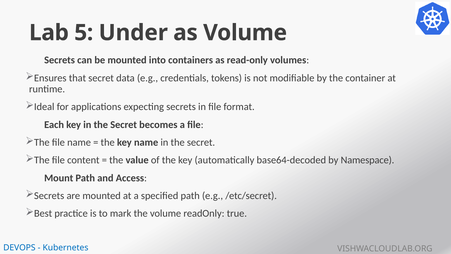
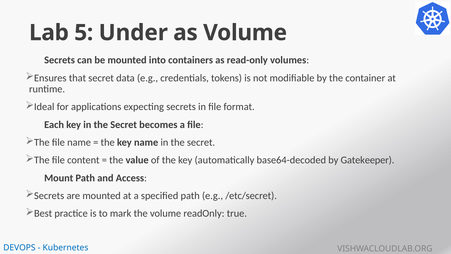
Namespace: Namespace -> Gatekeeper
